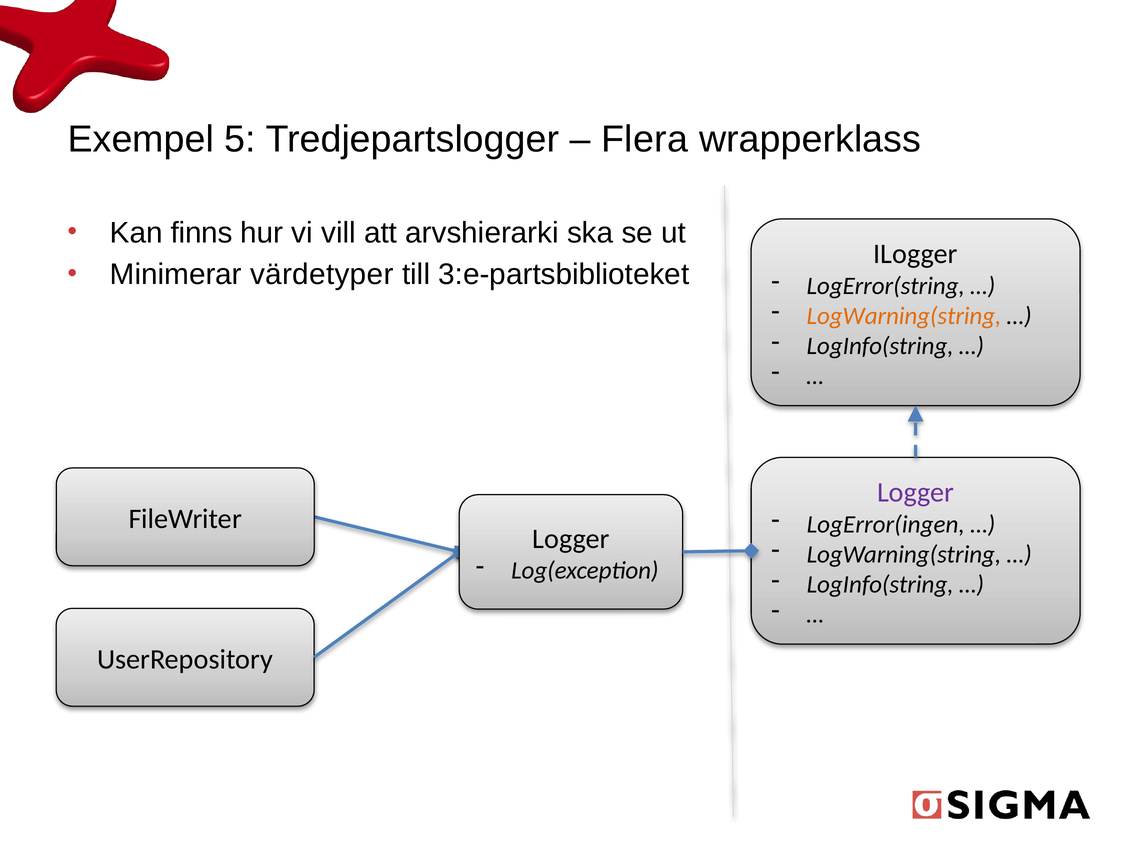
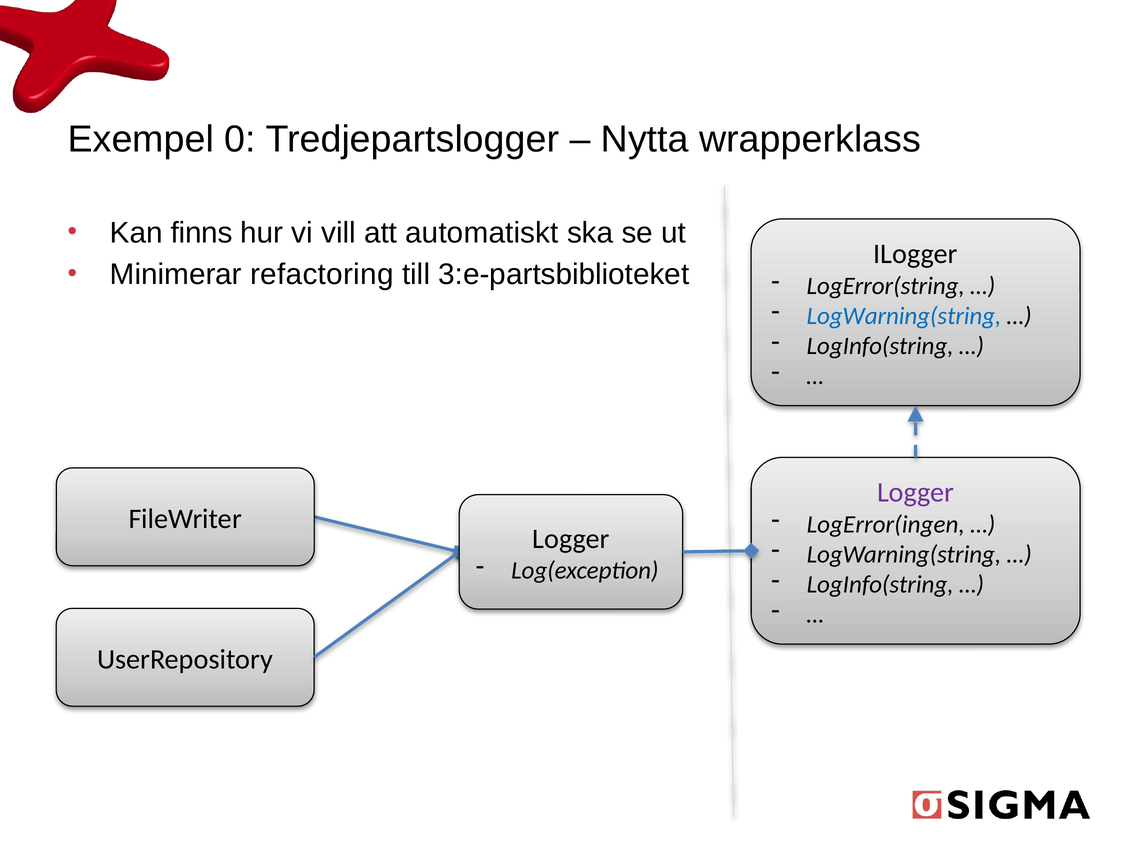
5: 5 -> 0
Flera: Flera -> Nytta
arvshierarki: arvshierarki -> automatiskt
värdetyper: värdetyper -> refactoring
LogWarning(string at (904, 316) colour: orange -> blue
